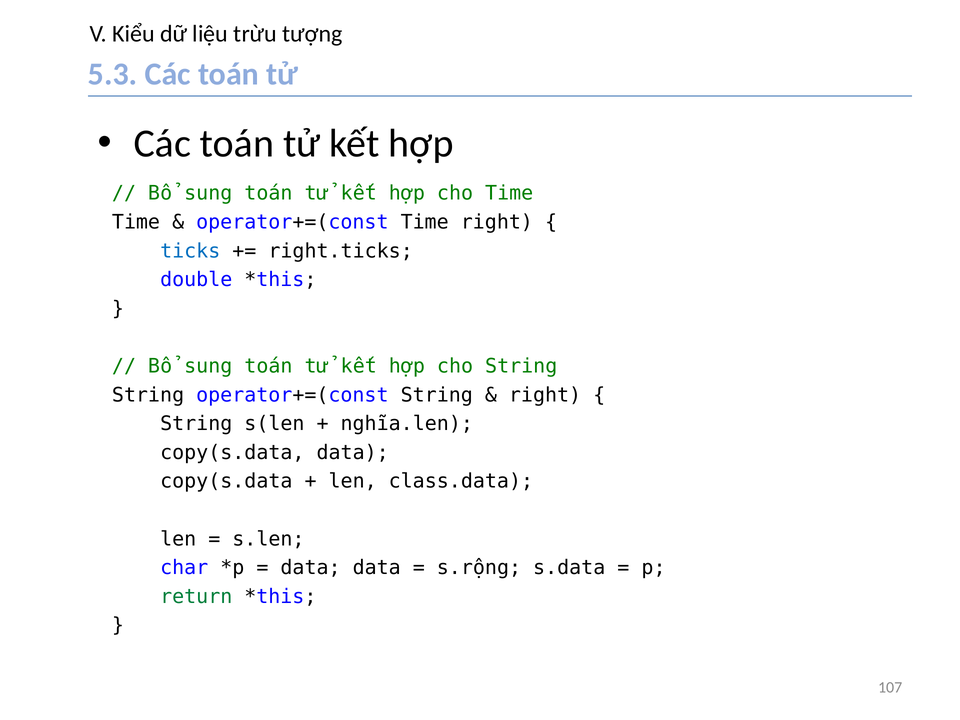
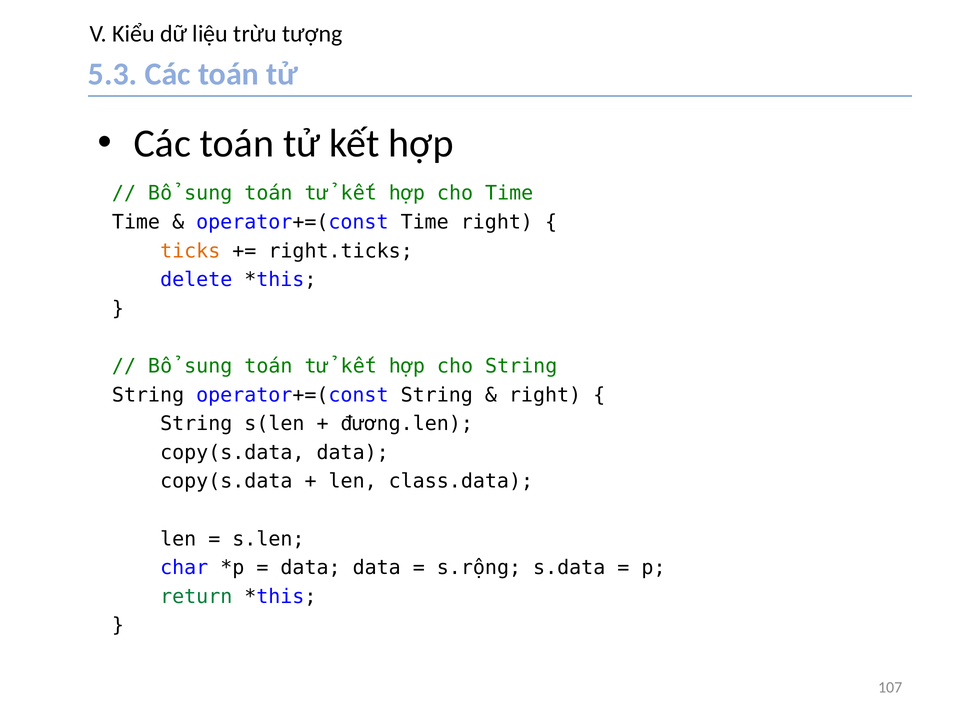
ticks colour: blue -> orange
double: double -> delete
nghĩa.len: nghĩa.len -> đương.len
